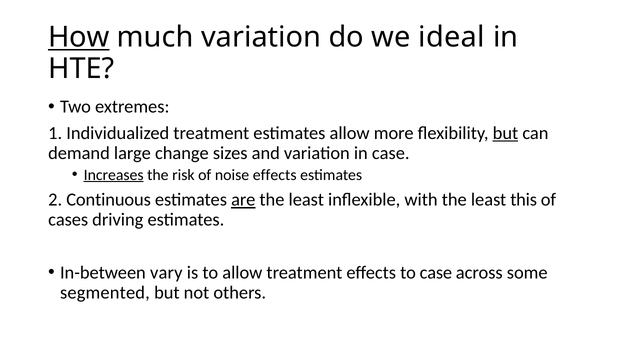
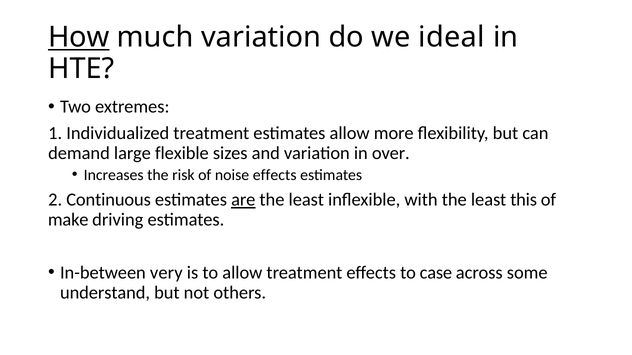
but at (505, 133) underline: present -> none
change: change -> flexible
in case: case -> over
Increases underline: present -> none
cases: cases -> make
vary: vary -> very
segmented: segmented -> understand
